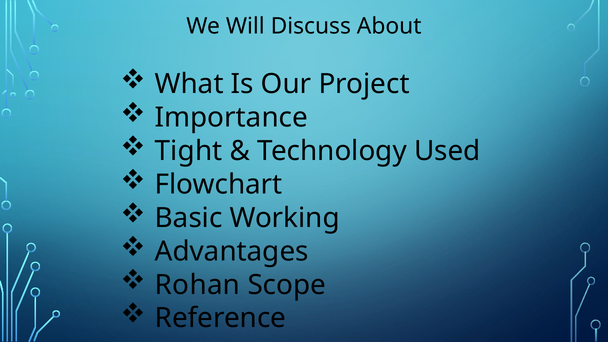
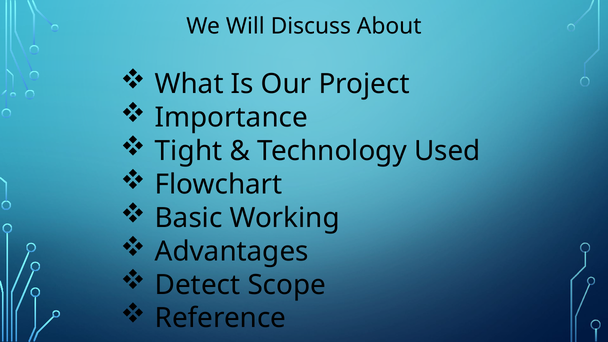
Rohan: Rohan -> Detect
